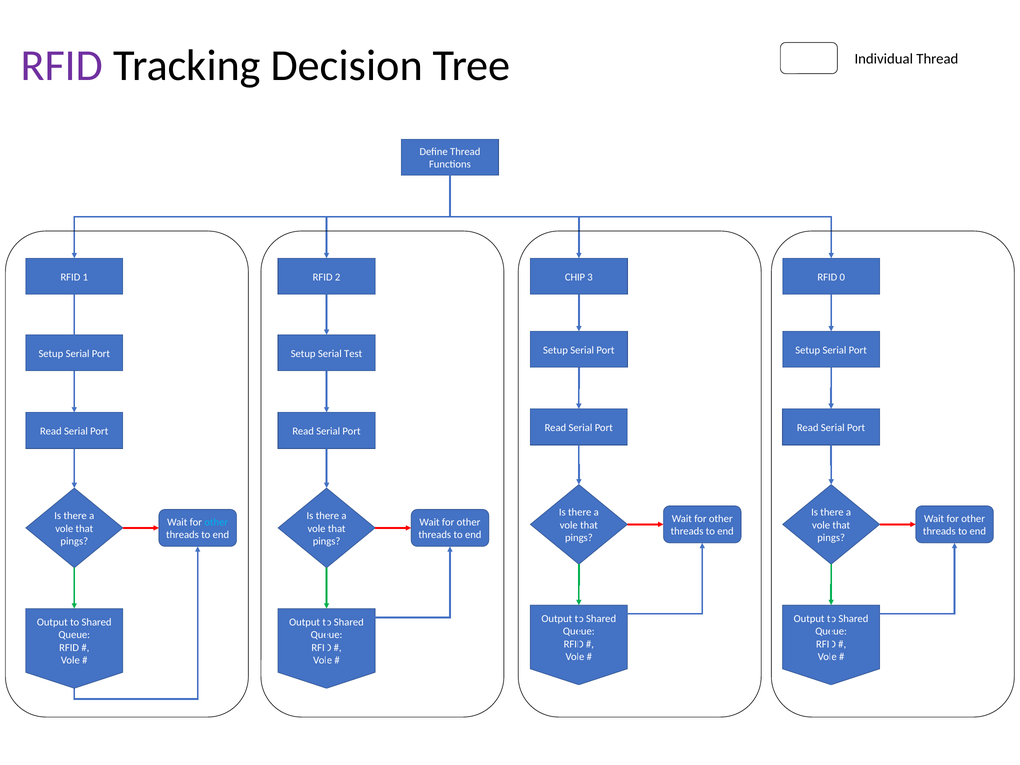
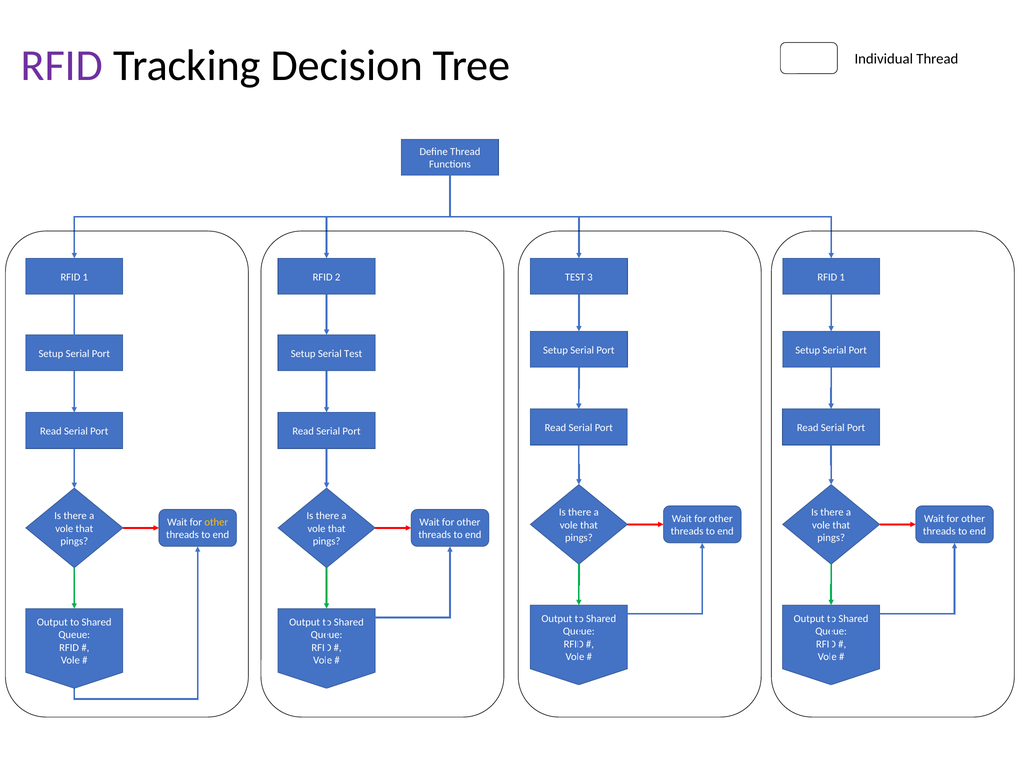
CHIP at (575, 277): CHIP -> TEST
0 at (842, 277): 0 -> 1
other at (216, 522) colour: light blue -> yellow
